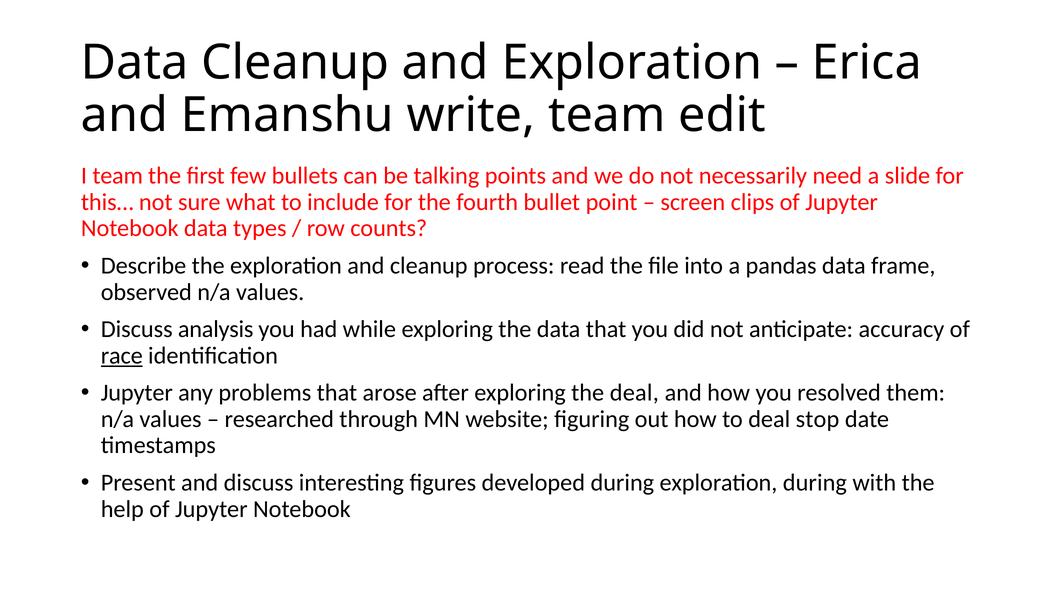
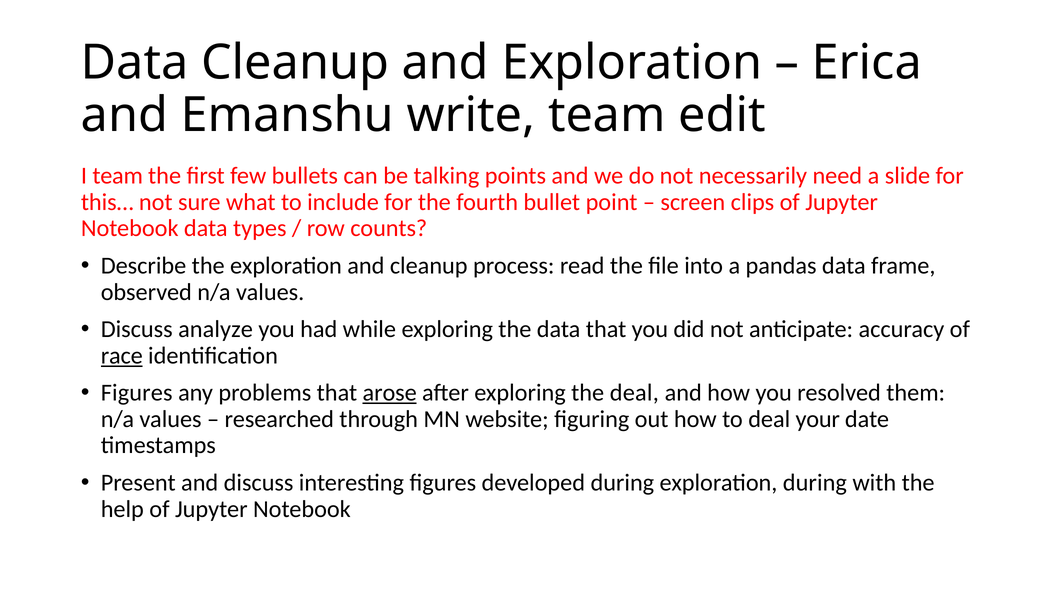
analysis: analysis -> analyze
Jupyter at (137, 393): Jupyter -> Figures
arose underline: none -> present
stop: stop -> your
